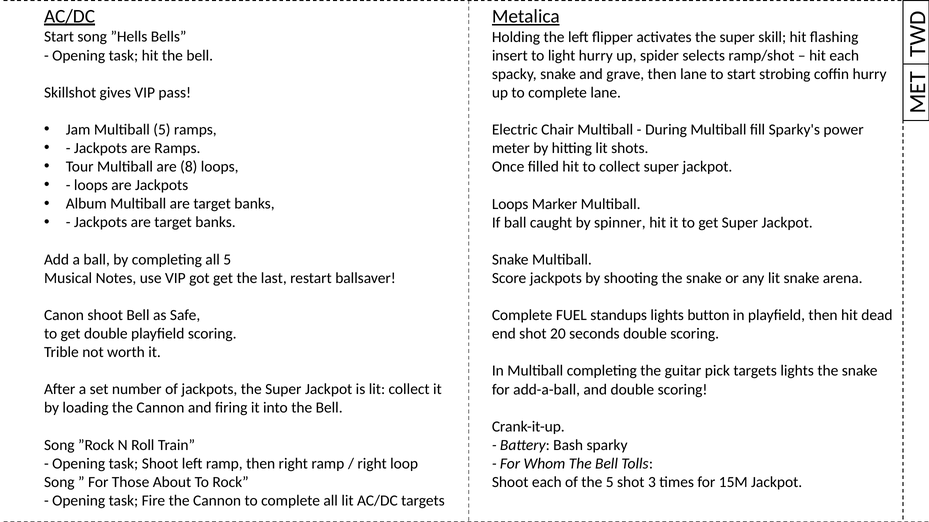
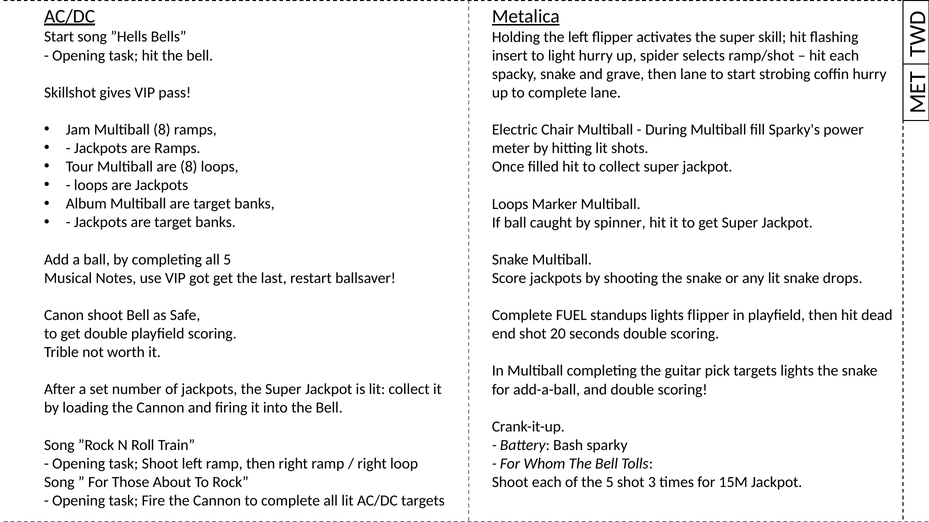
Multiball 5: 5 -> 8
arena: arena -> drops
lights button: button -> flipper
